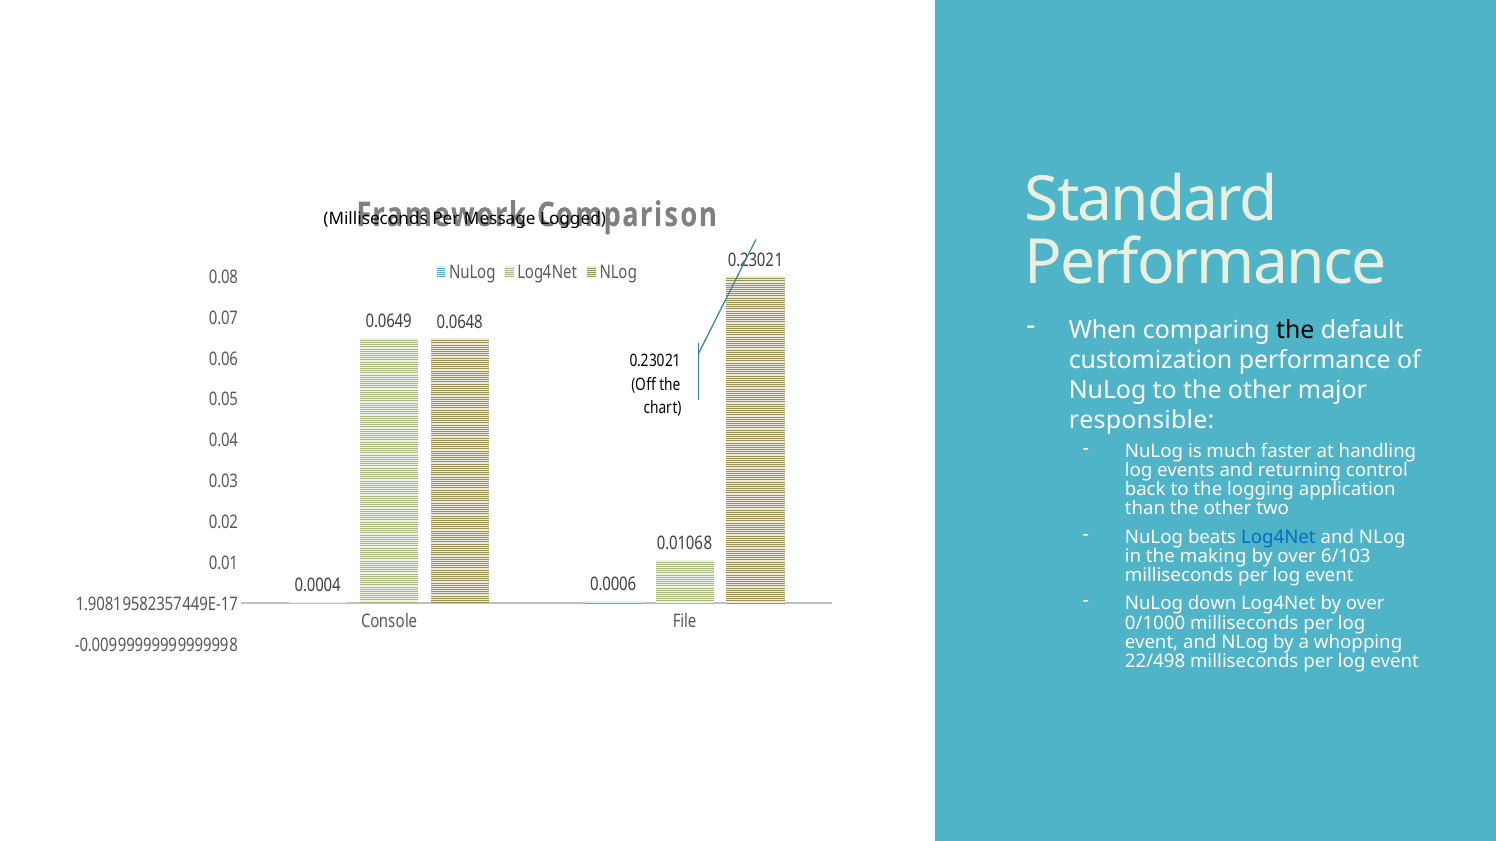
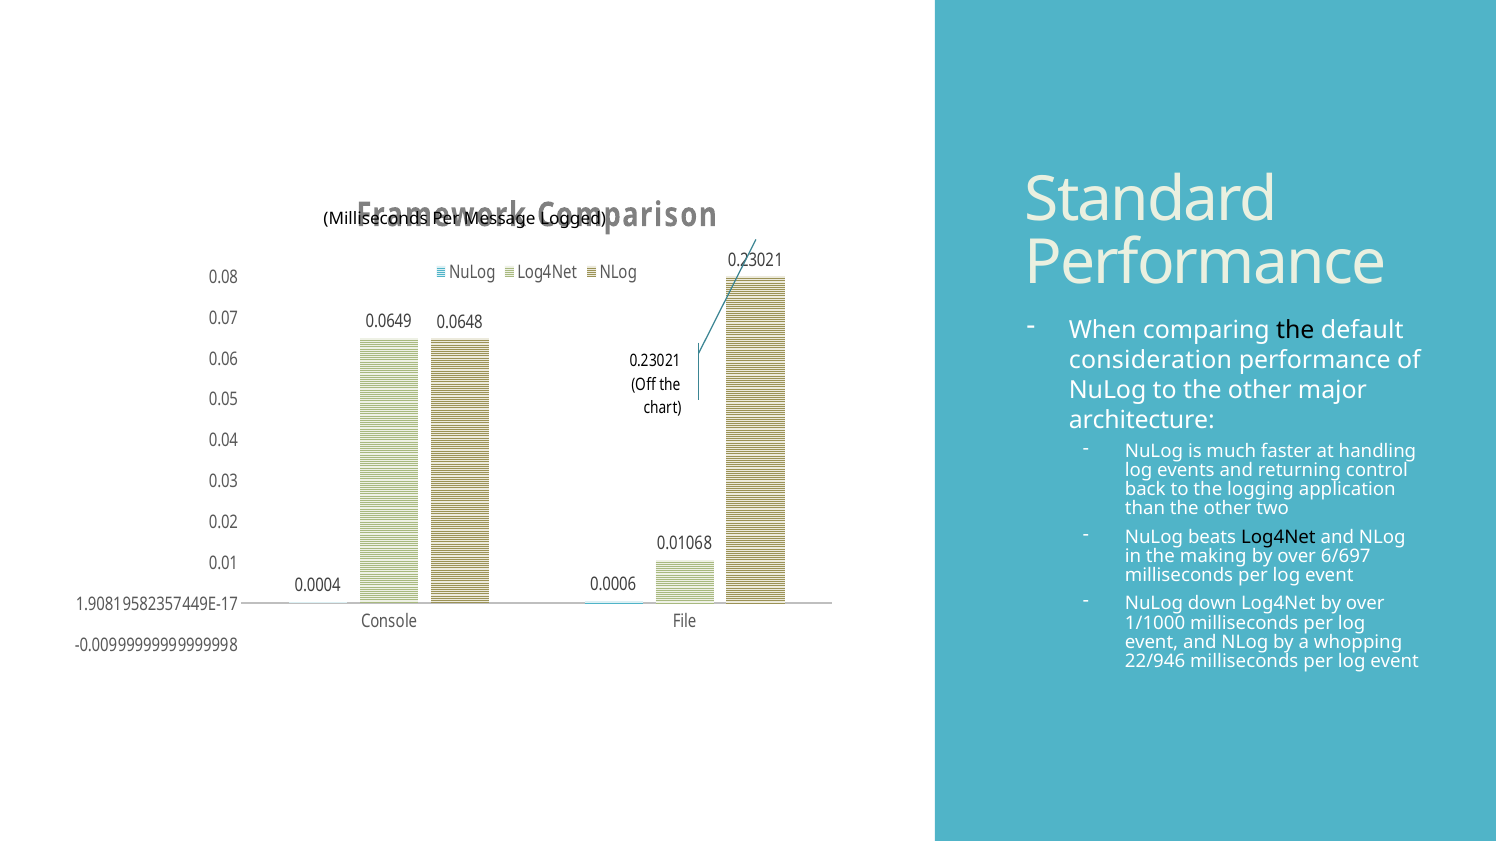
customization: customization -> consideration
responsible: responsible -> architecture
Log4Net at (1278, 538) colour: blue -> black
6/103: 6/103 -> 6/697
0/1000: 0/1000 -> 1/1000
22/498: 22/498 -> 22/946
